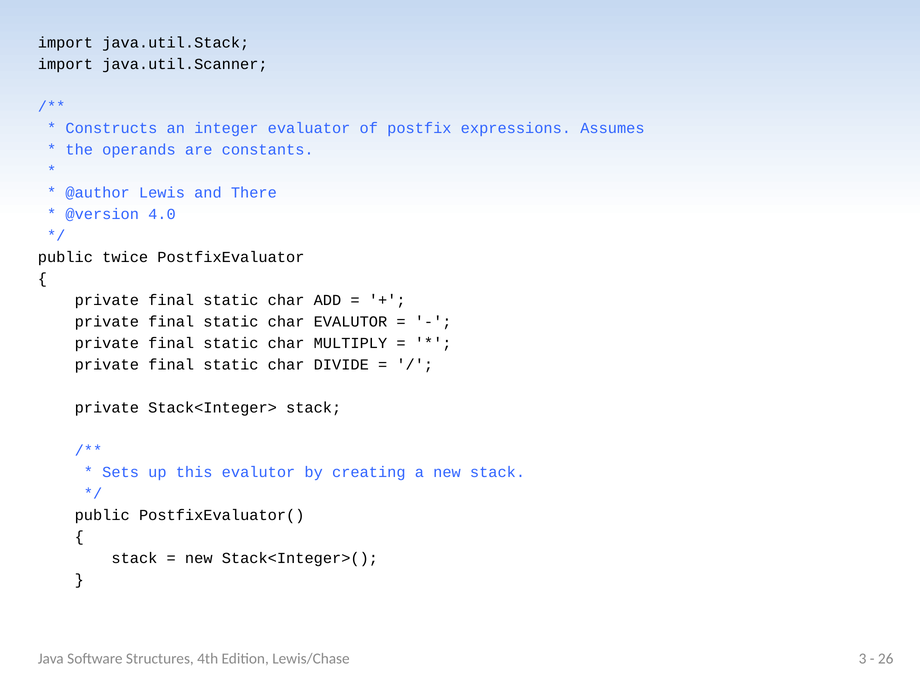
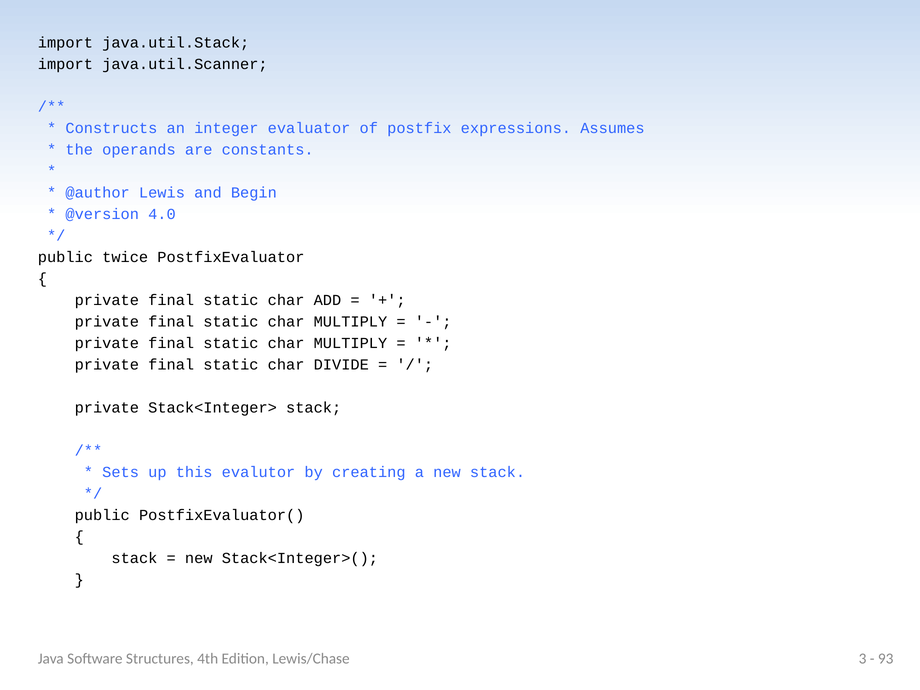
There: There -> Begin
EVALUTOR at (350, 322): EVALUTOR -> MULTIPLY
26: 26 -> 93
